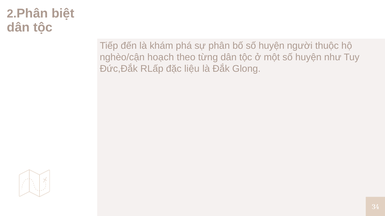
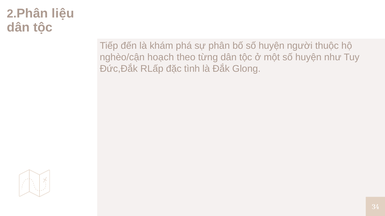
biệt: biệt -> liệu
liệu: liệu -> tình
